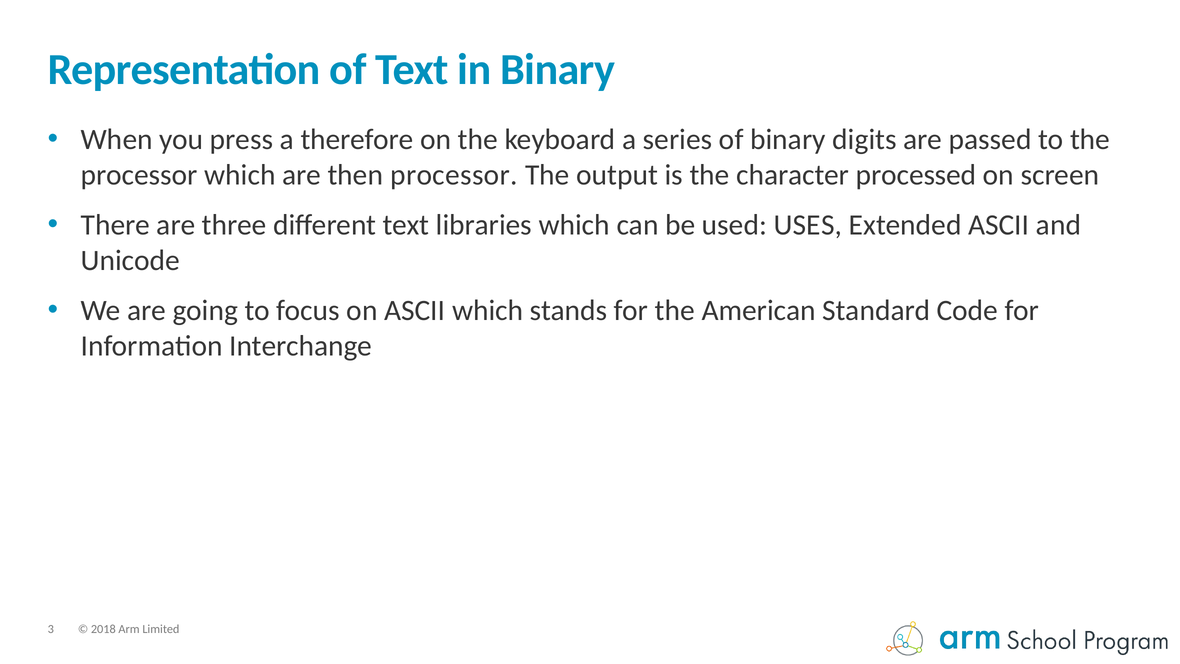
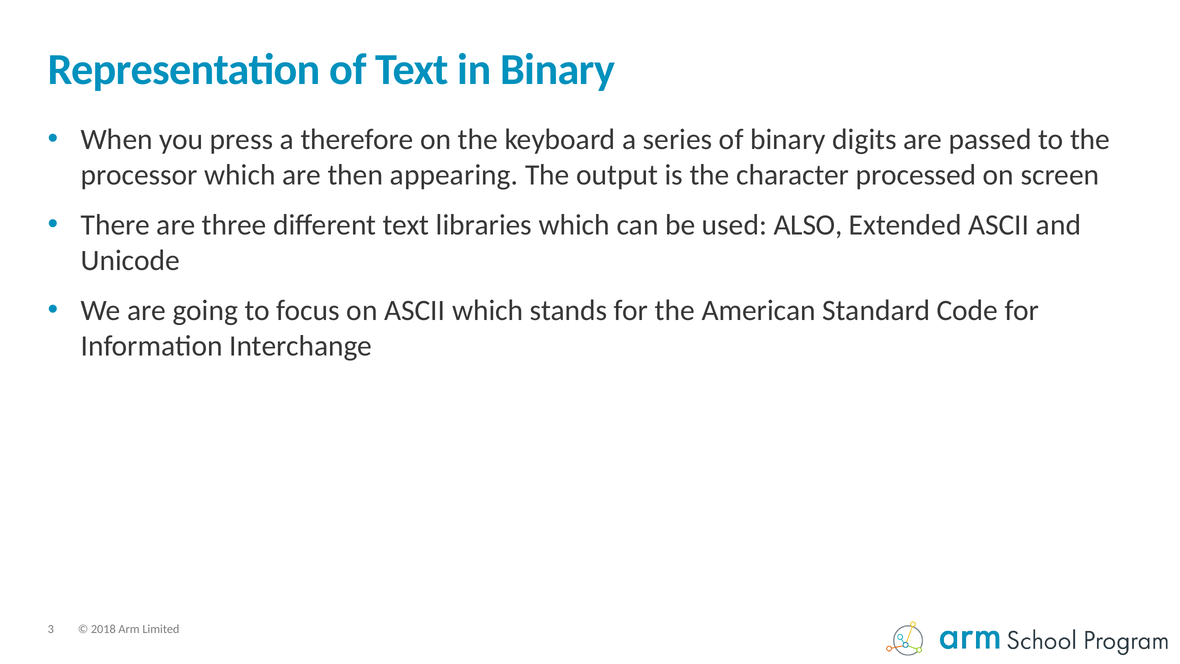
then processor: processor -> appearing
USES: USES -> ALSO
